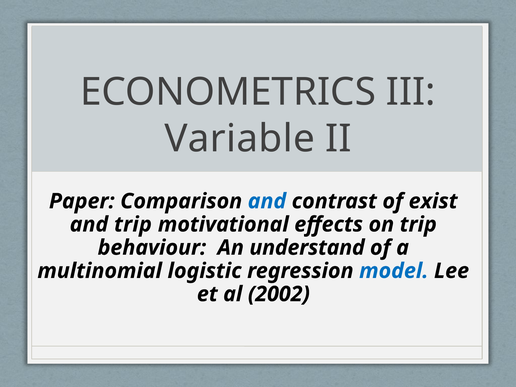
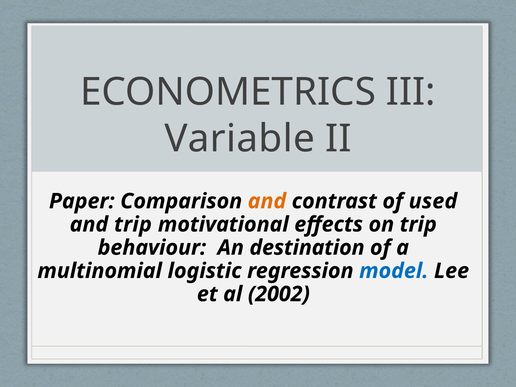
and at (267, 201) colour: blue -> orange
exist: exist -> used
understand: understand -> destination
